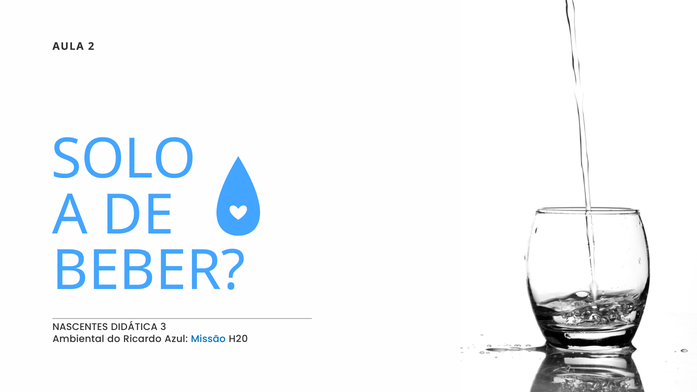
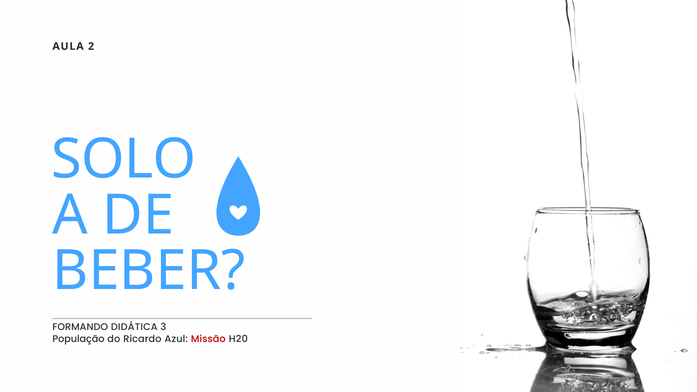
NASCENTES: NASCENTES -> FORMANDO
Ambiental: Ambiental -> População
Missão colour: blue -> red
